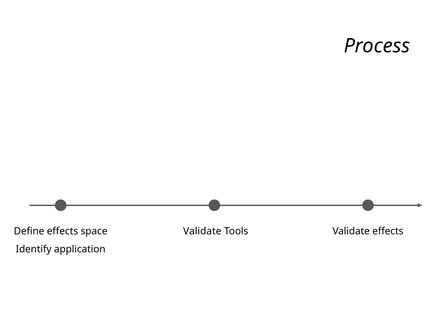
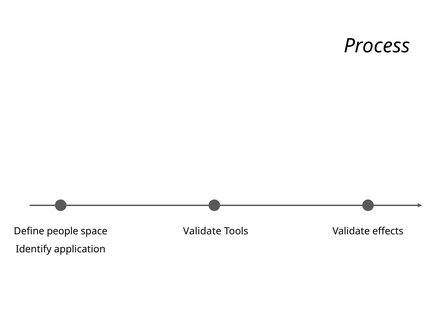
Define effects: effects -> people
